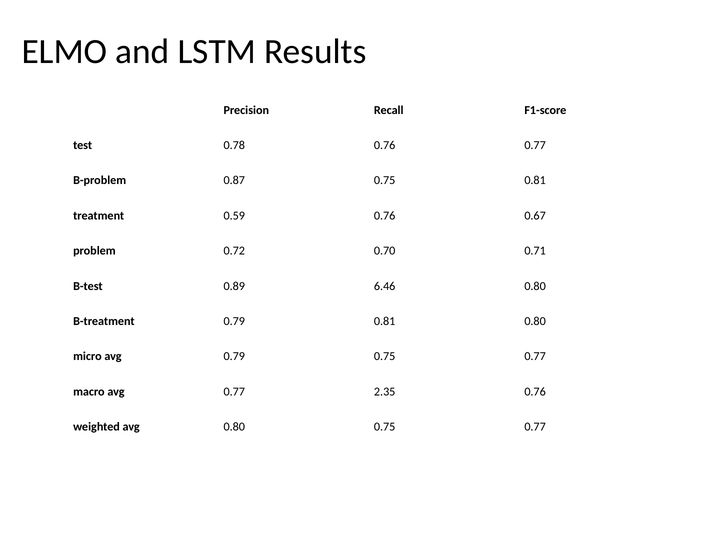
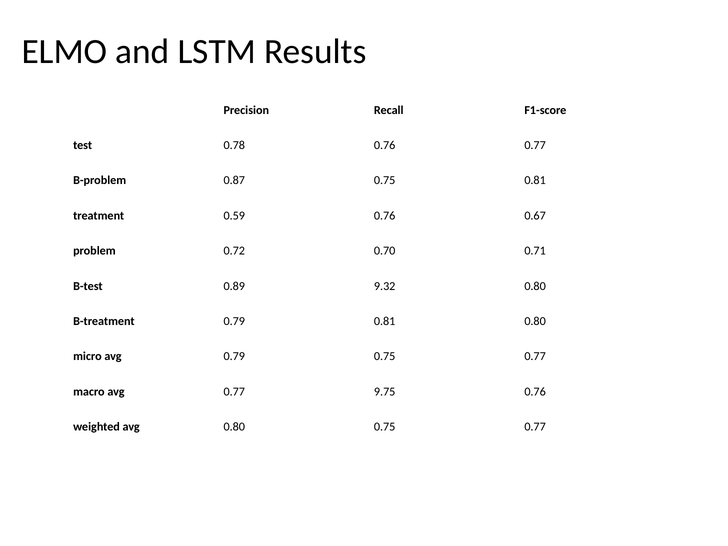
6.46: 6.46 -> 9.32
2.35: 2.35 -> 9.75
